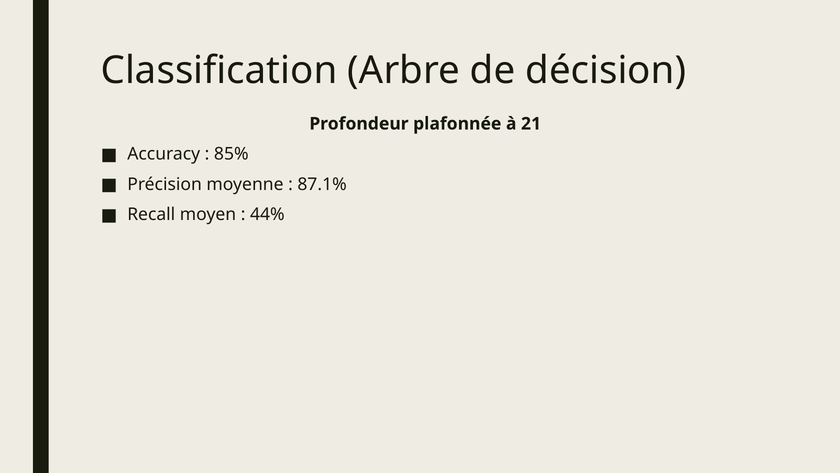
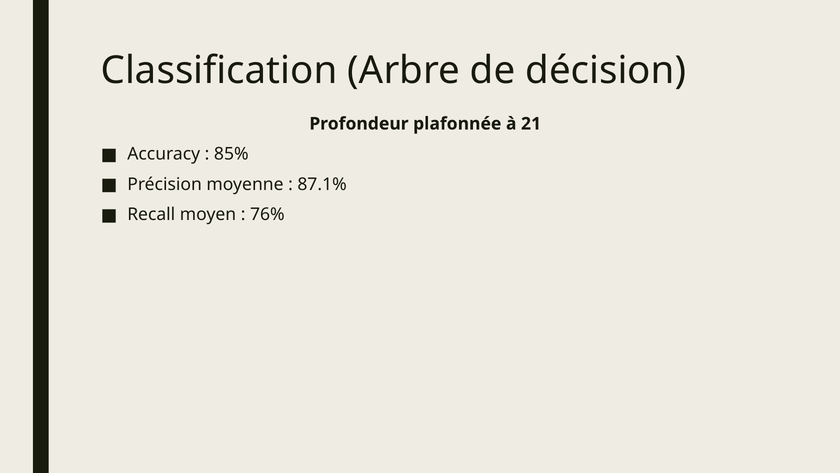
44%: 44% -> 76%
